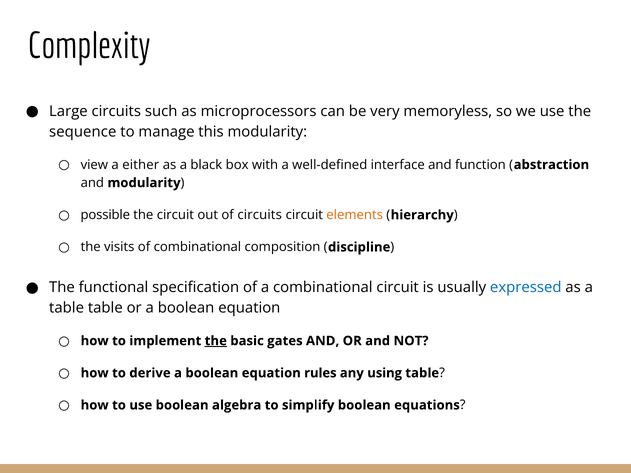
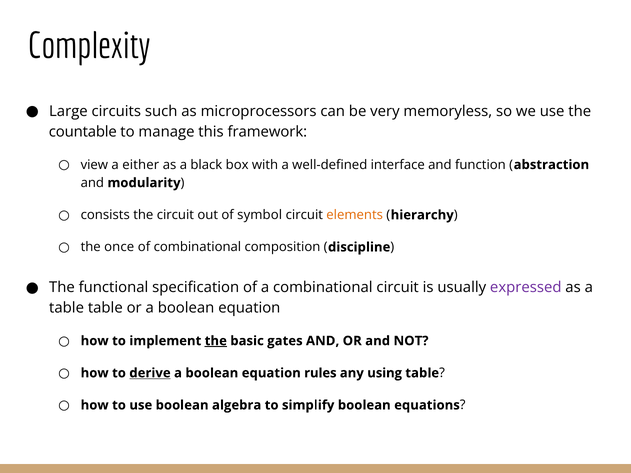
sequence: sequence -> countable
this modularity: modularity -> framework
possible: possible -> consists
of circuits: circuits -> symbol
visits: visits -> once
expressed colour: blue -> purple
derive underline: none -> present
